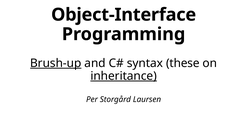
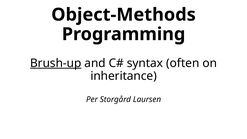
Object-Interface: Object-Interface -> Object-Methods
these: these -> often
inheritance underline: present -> none
